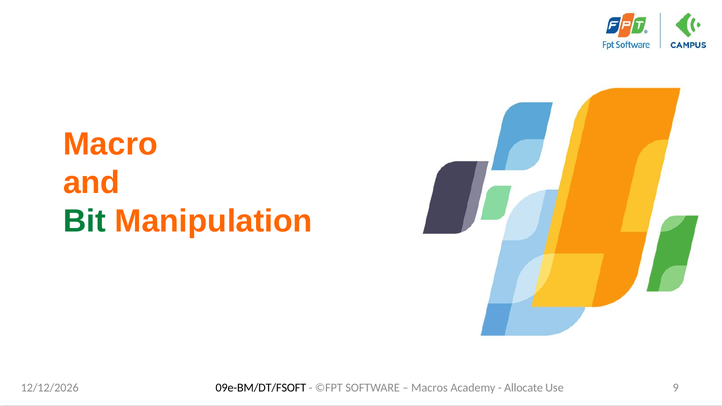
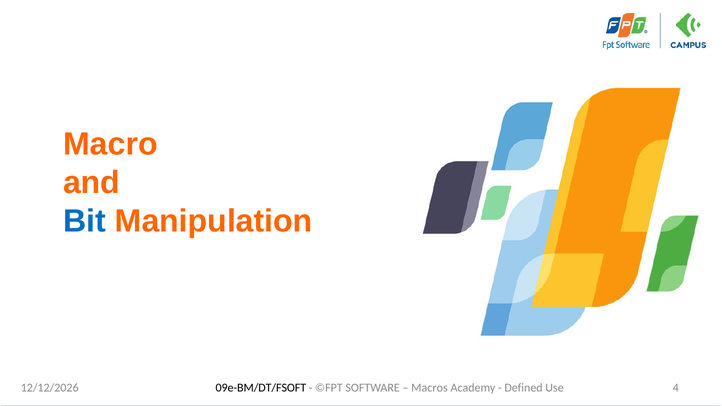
Bit colour: green -> blue
Allocate: Allocate -> Defined
9: 9 -> 4
